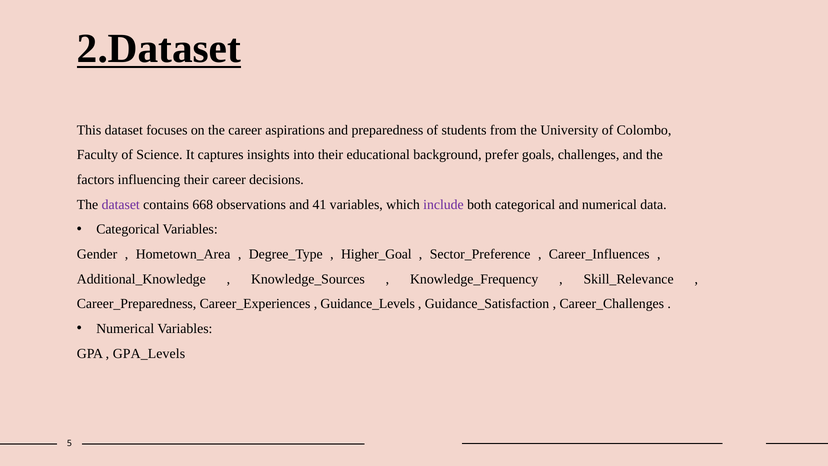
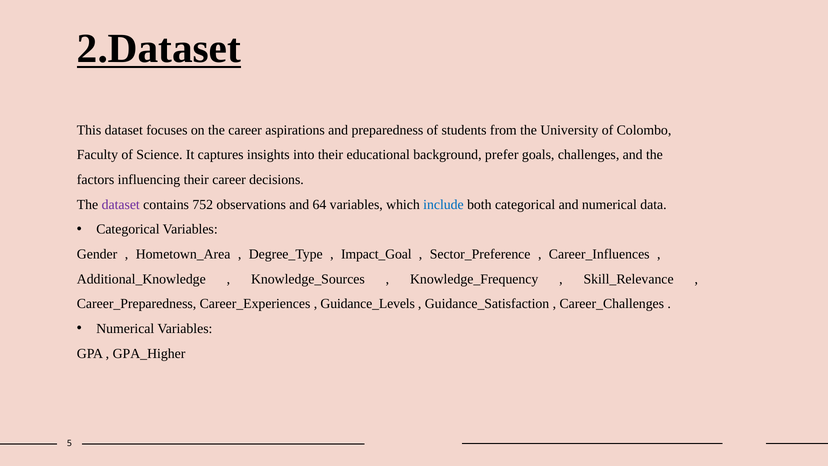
668: 668 -> 752
41: 41 -> 64
include colour: purple -> blue
Higher_Goal: Higher_Goal -> Impact_Goal
GPA_Levels: GPA_Levels -> GPA_Higher
